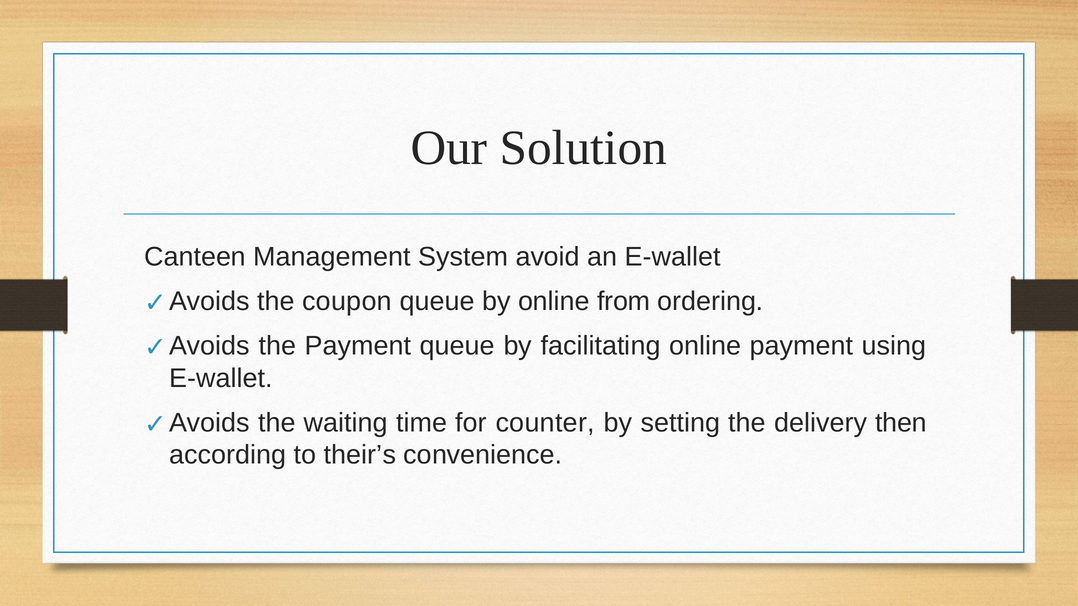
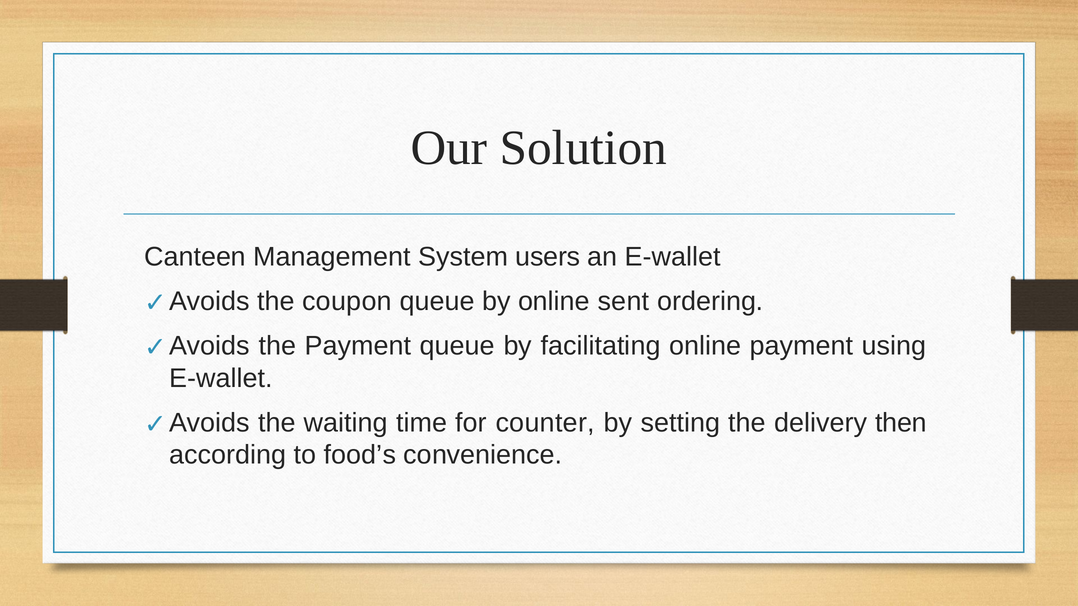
avoid: avoid -> users
from: from -> sent
their’s: their’s -> food’s
